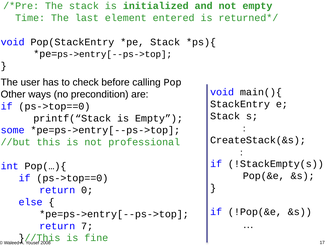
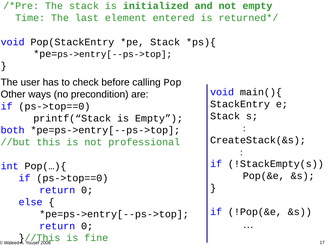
some: some -> both
7 at (87, 226): 7 -> 0
